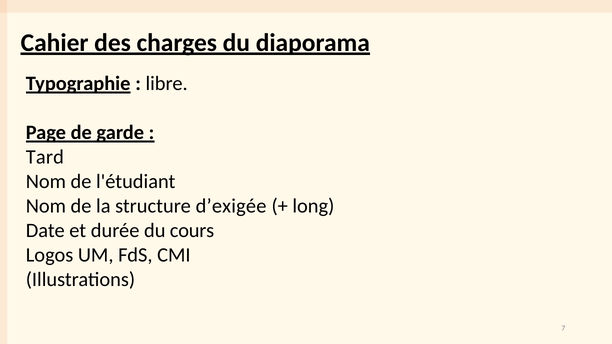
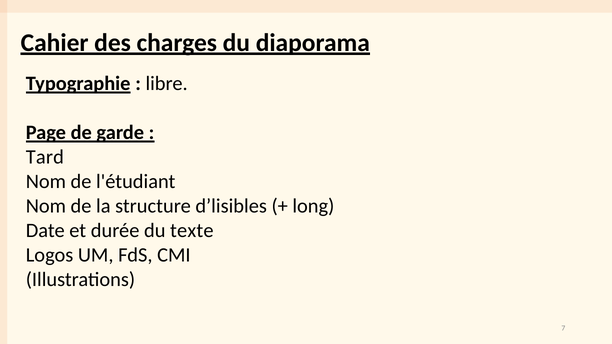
d’exigée: d’exigée -> d’lisibles
cours: cours -> texte
